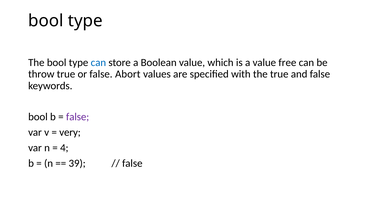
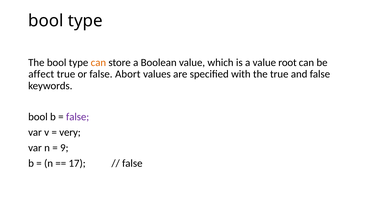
can at (98, 63) colour: blue -> orange
free: free -> root
throw: throw -> affect
4: 4 -> 9
39: 39 -> 17
